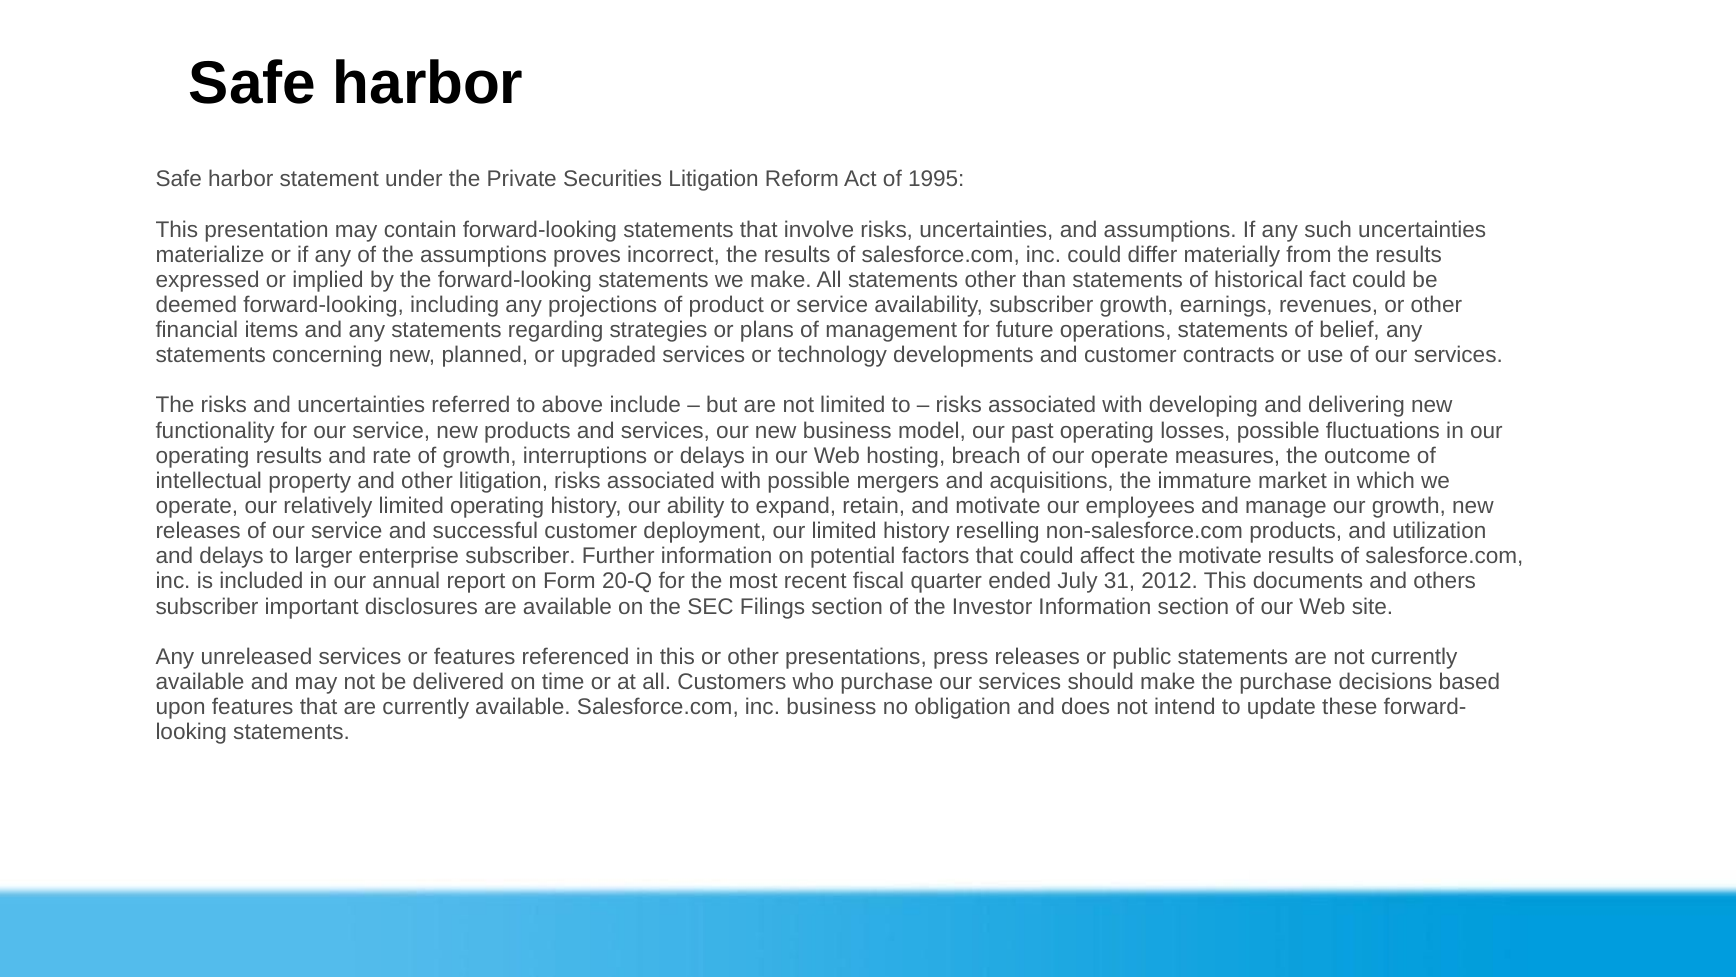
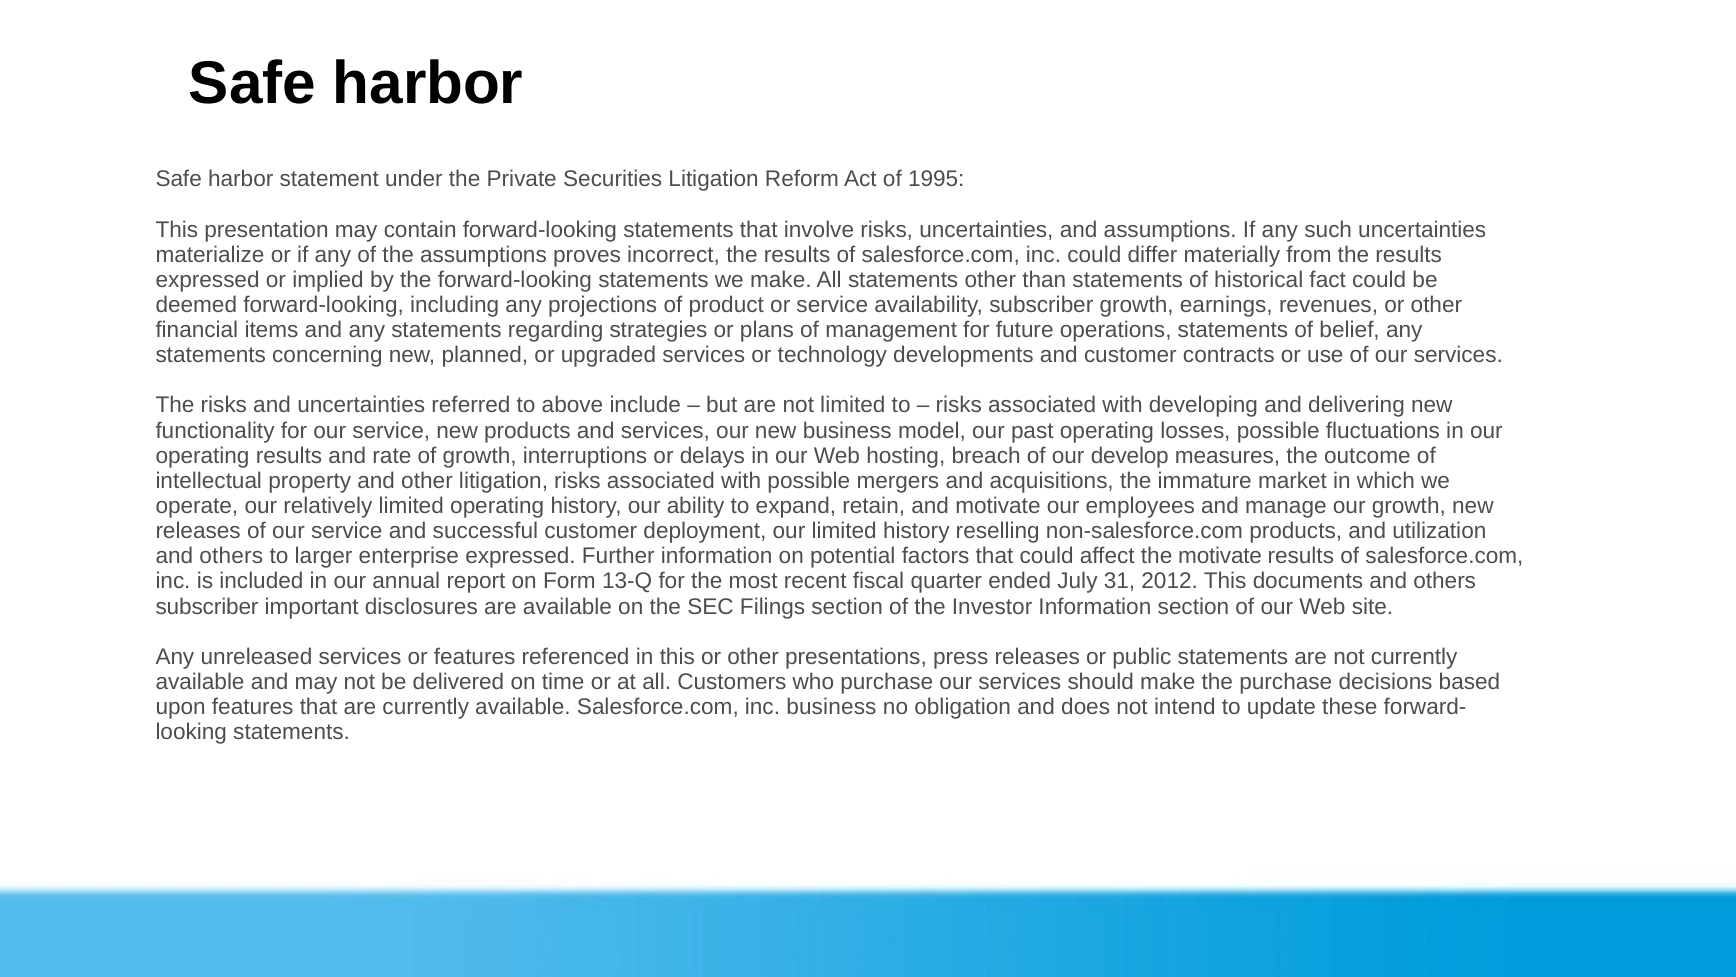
our operate: operate -> develop
delays at (232, 556): delays -> others
enterprise subscriber: subscriber -> expressed
20-Q: 20-Q -> 13-Q
